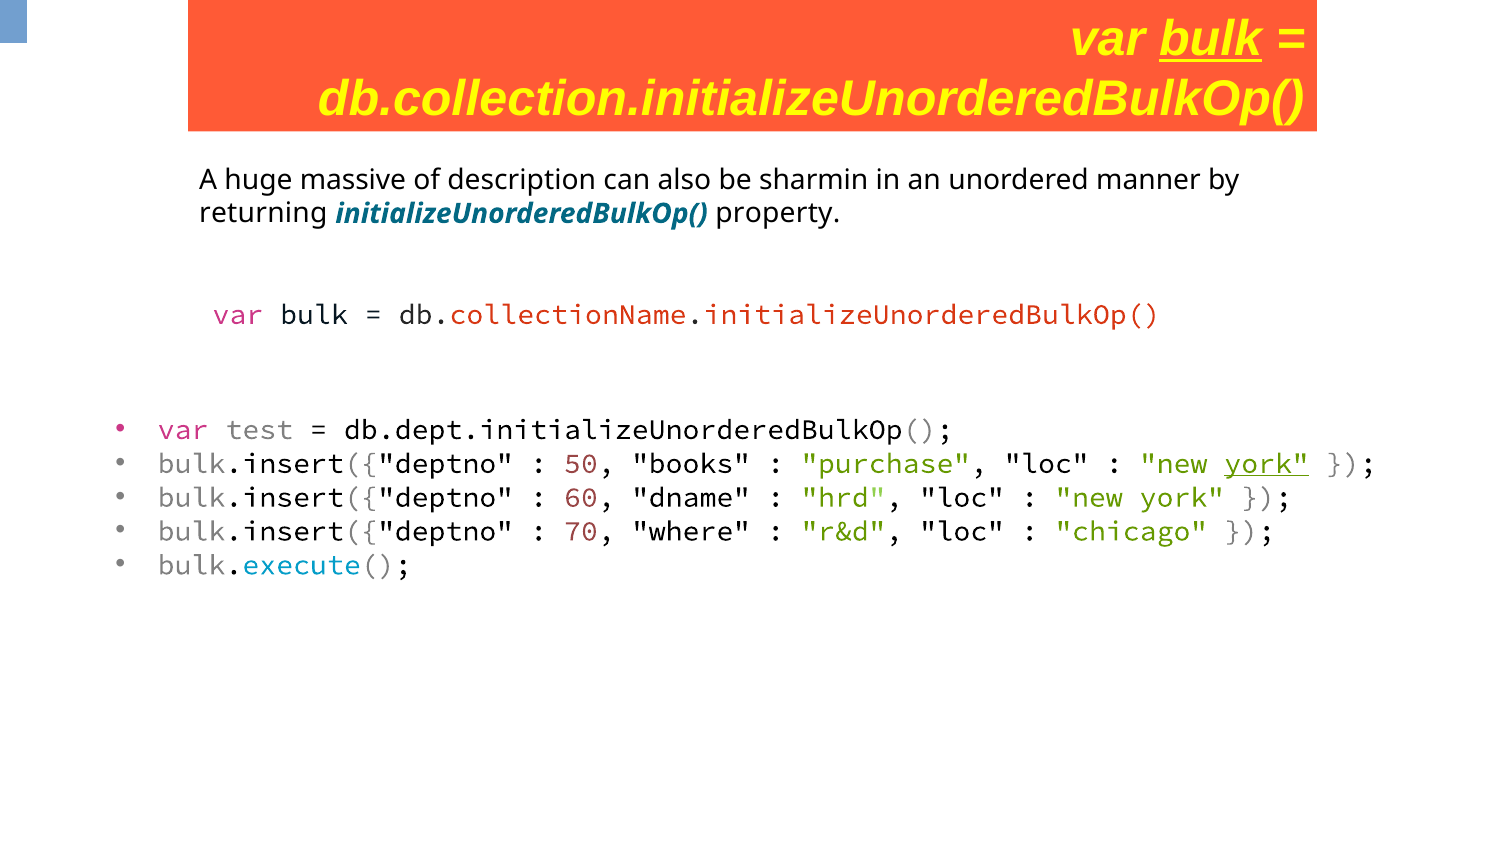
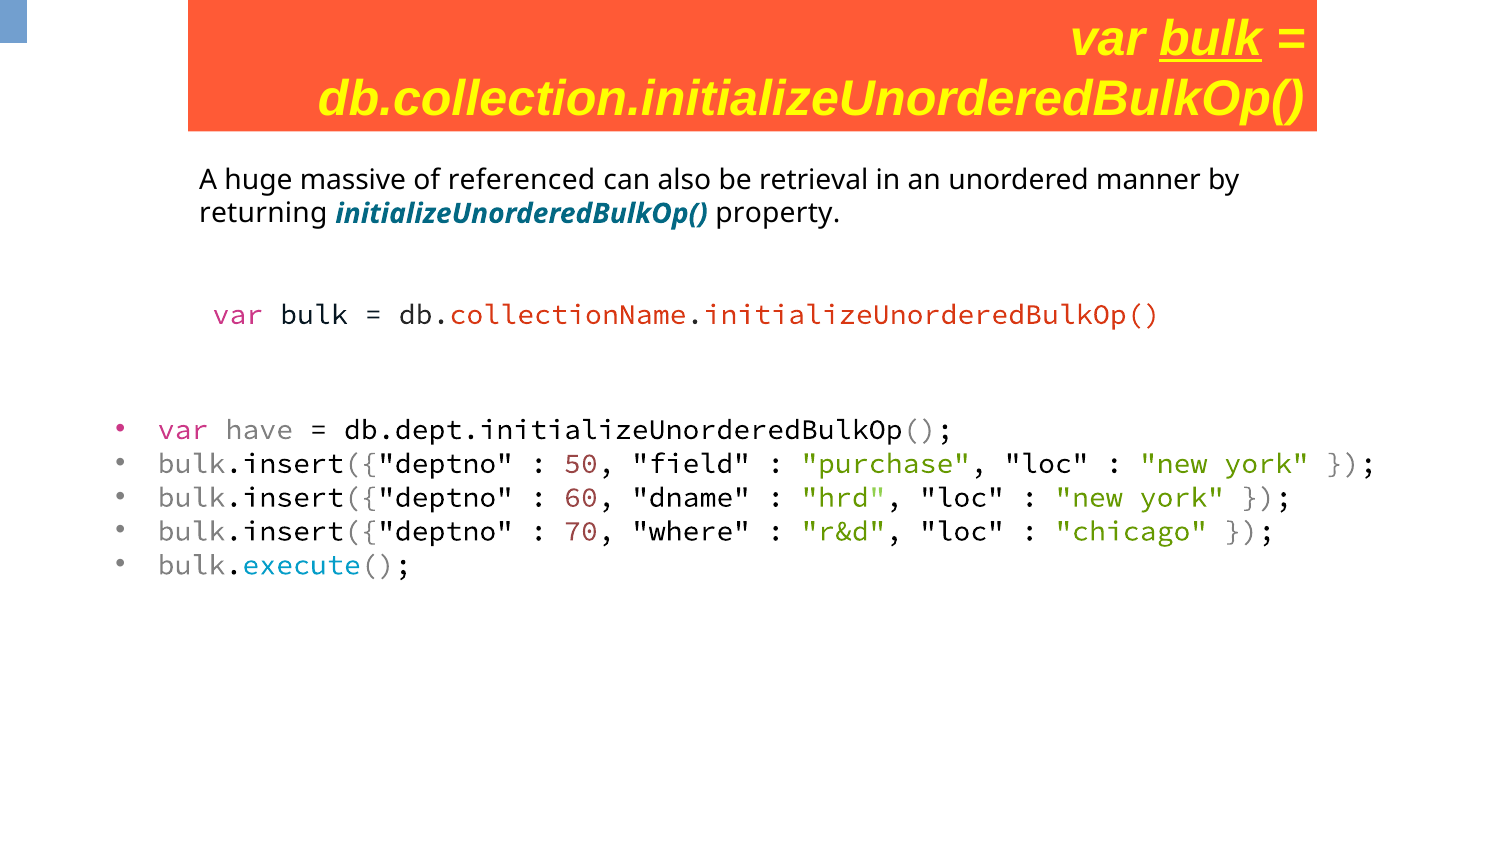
description: description -> referenced
sharmin: sharmin -> retrieval
test: test -> have
books: books -> field
york at (1267, 464) underline: present -> none
